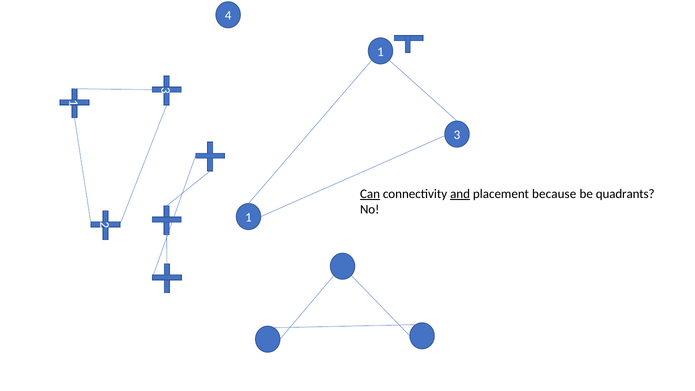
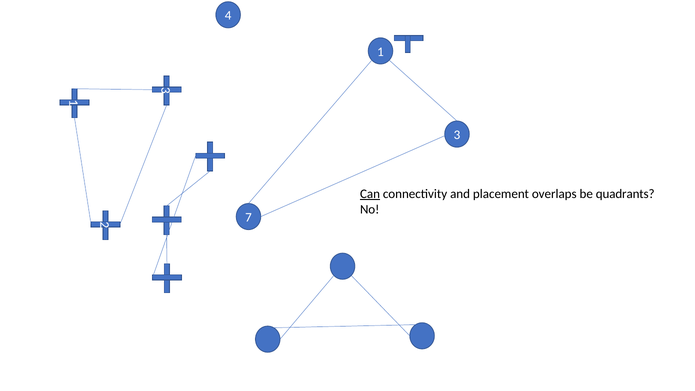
and underline: present -> none
because: because -> overlaps
2 1: 1 -> 7
